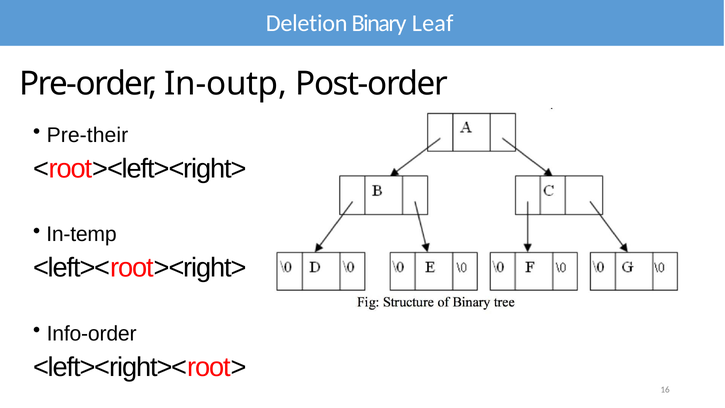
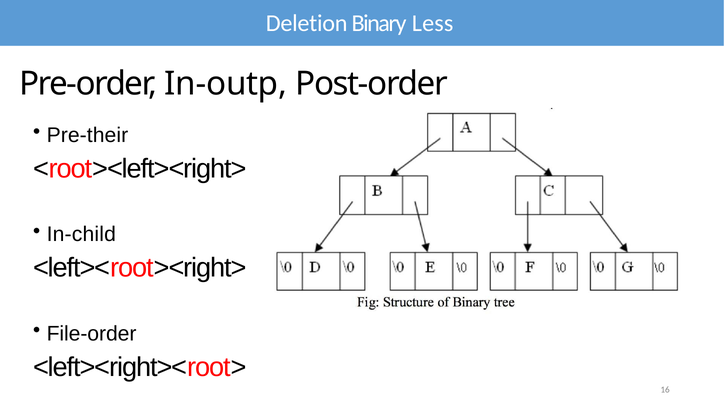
Leaf: Leaf -> Less
In-temp: In-temp -> In-child
Info-order: Info-order -> File-order
